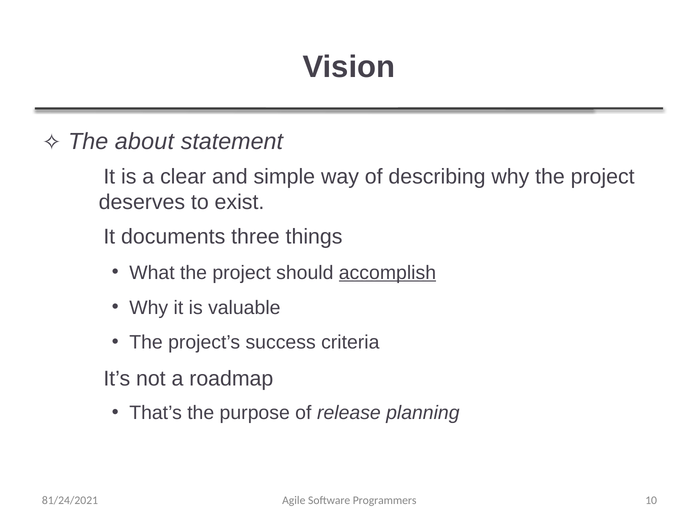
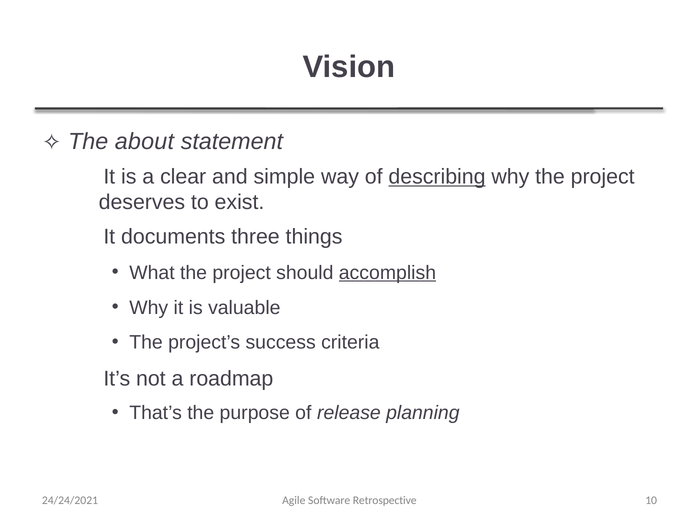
describing underline: none -> present
81/24/2021: 81/24/2021 -> 24/24/2021
Programmers: Programmers -> Retrospective
